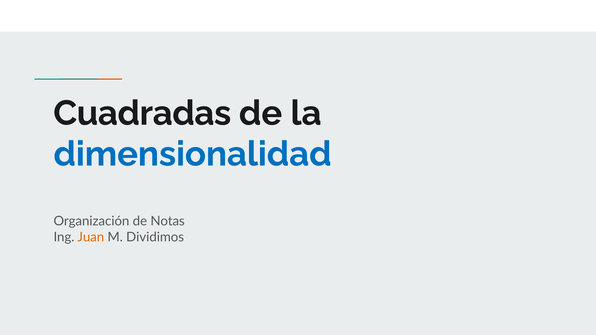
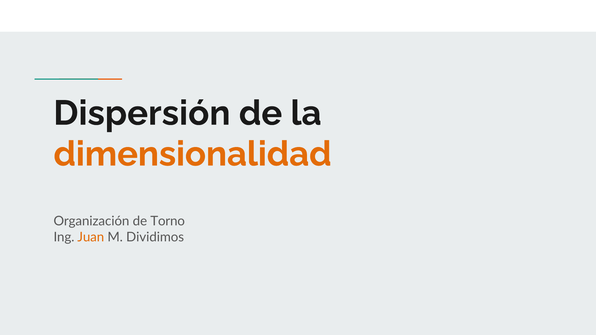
Cuadradas: Cuadradas -> Dispersión
dimensionalidad colour: blue -> orange
Notas: Notas -> Torno
